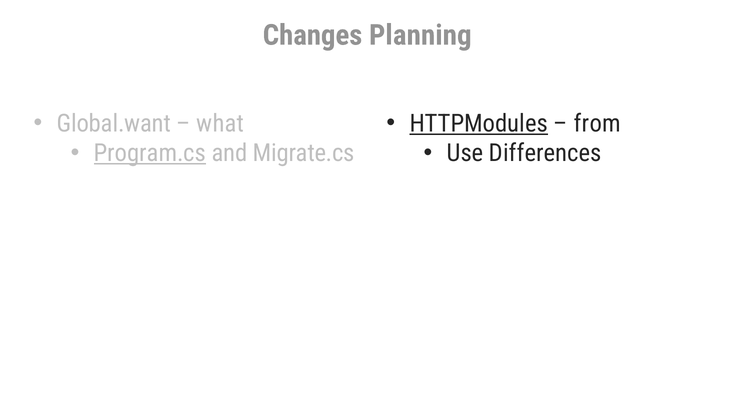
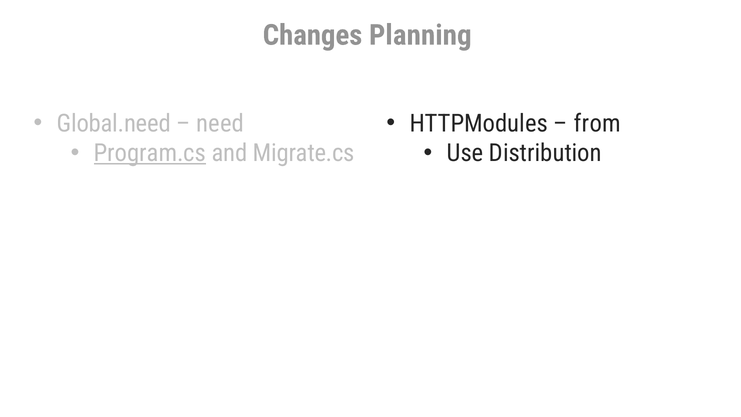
Global.want: Global.want -> Global.need
what: what -> need
HTTPModules underline: present -> none
Differences: Differences -> Distribution
